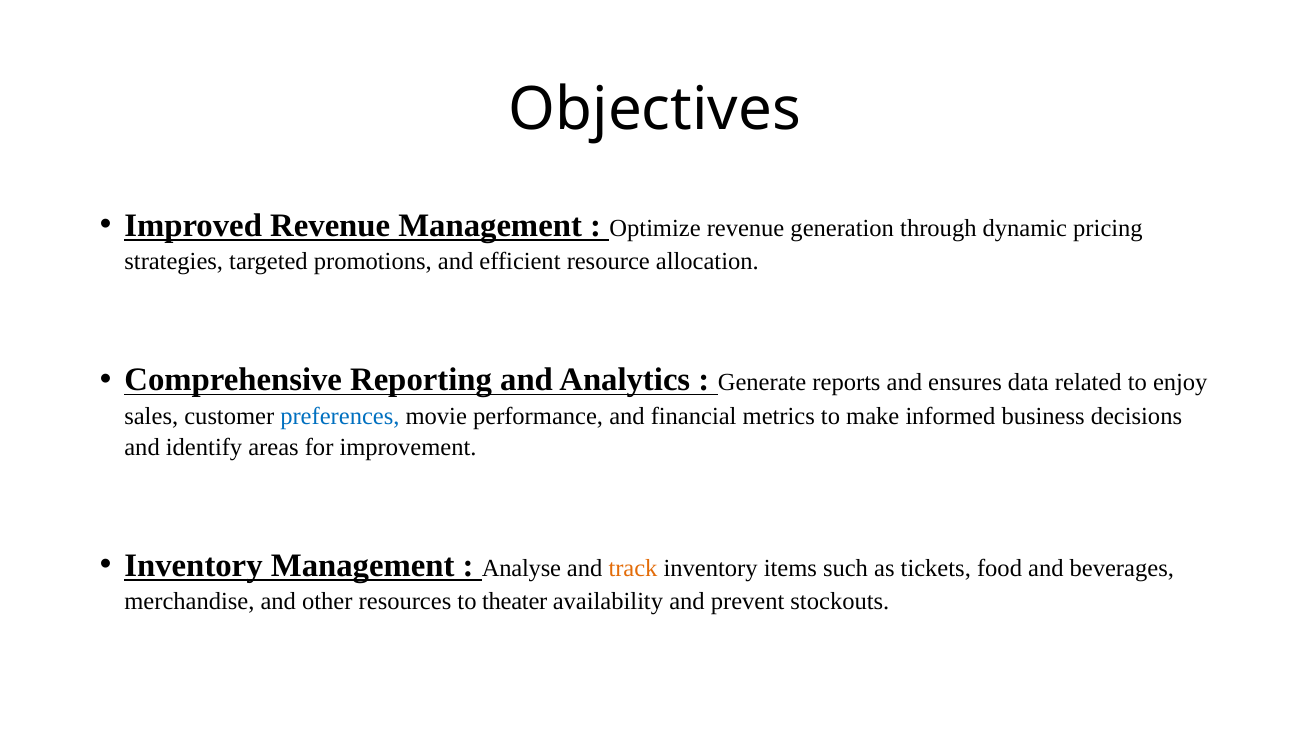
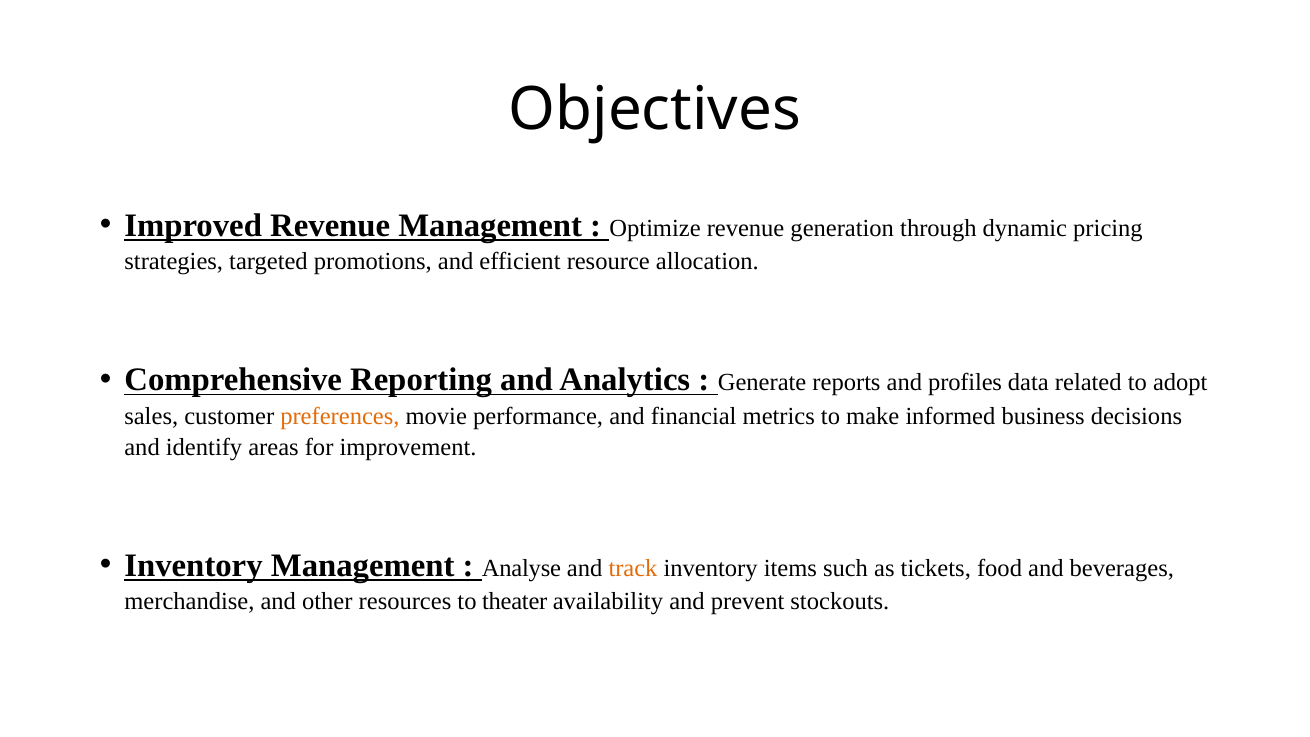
ensures: ensures -> profiles
enjoy: enjoy -> adopt
preferences colour: blue -> orange
